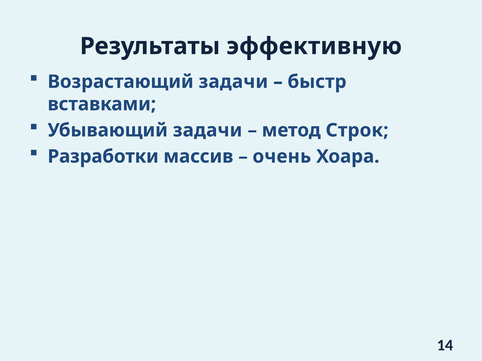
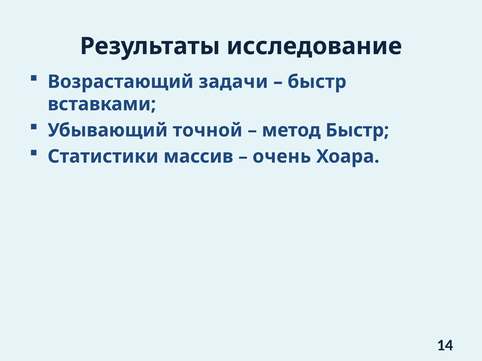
эффективную: эффективную -> исследование
Убывающий задачи: задачи -> точной
метод Строк: Строк -> Быстр
Разработки: Разработки -> Статистики
